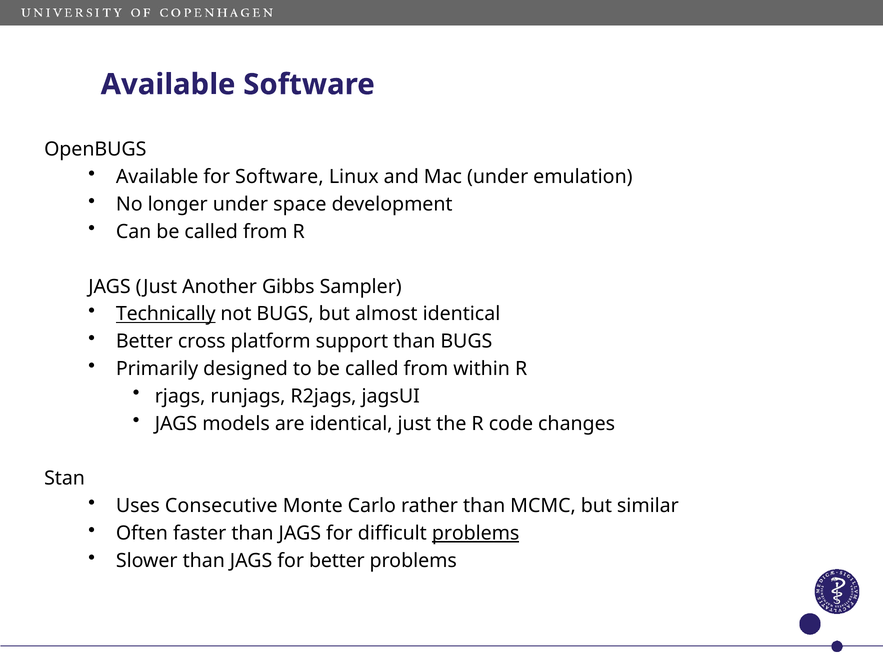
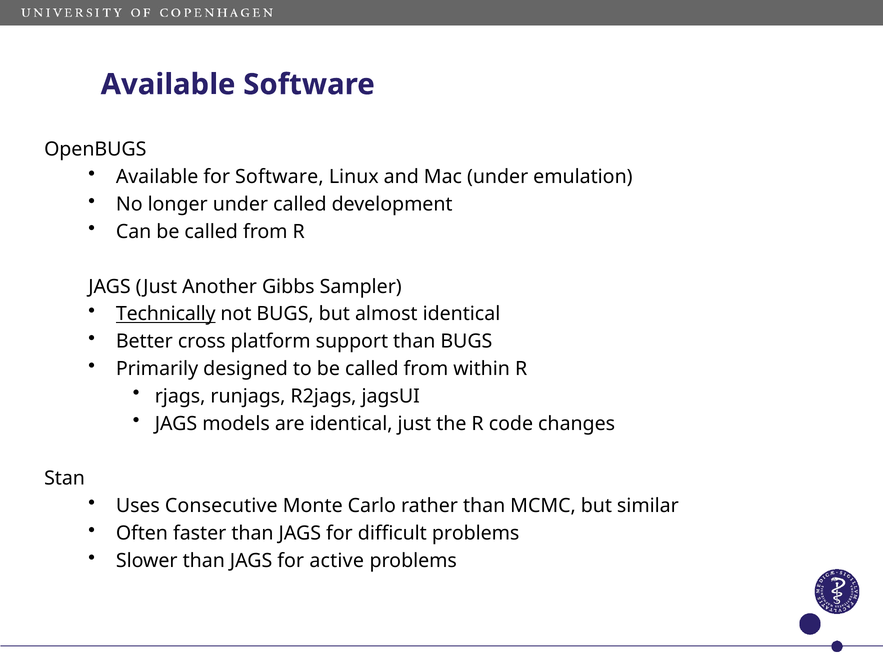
under space: space -> called
problems at (476, 534) underline: present -> none
for better: better -> active
